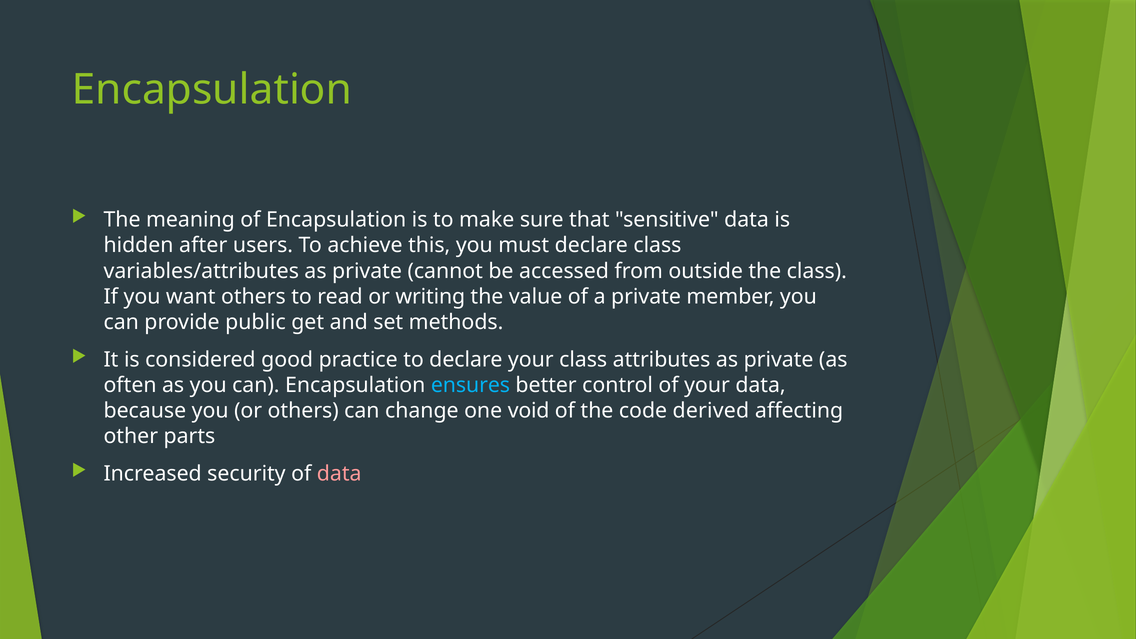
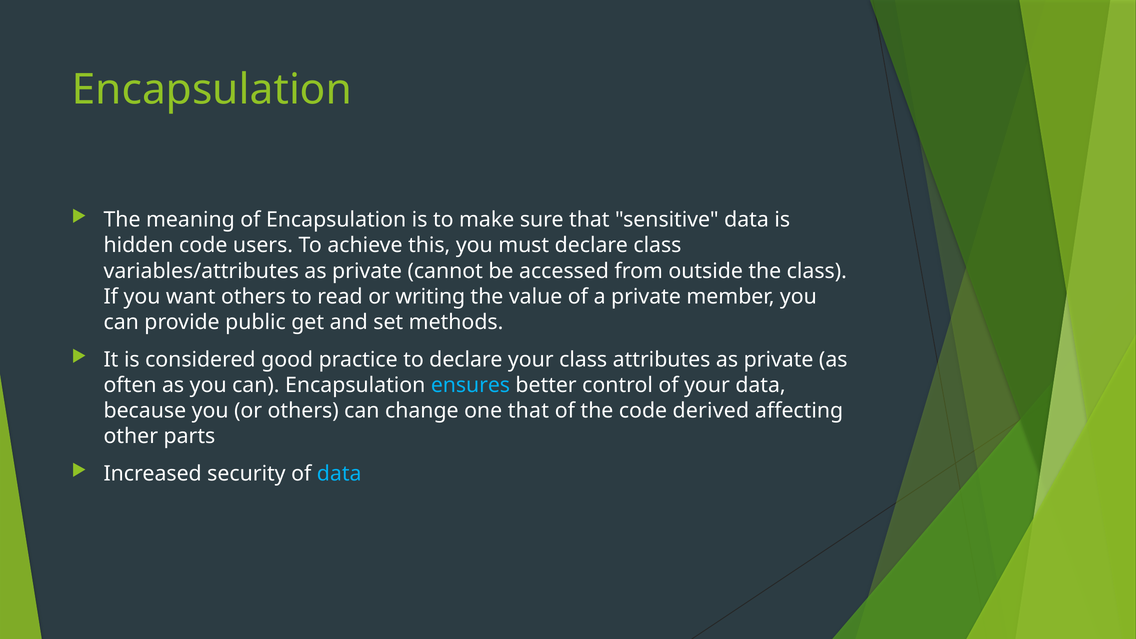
hidden after: after -> code
one void: void -> that
data at (339, 474) colour: pink -> light blue
